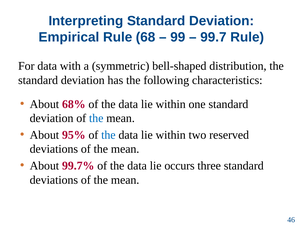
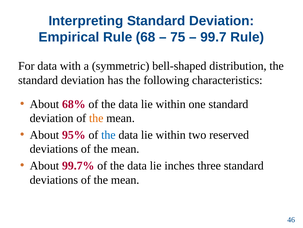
99: 99 -> 75
the at (96, 118) colour: blue -> orange
occurs: occurs -> inches
